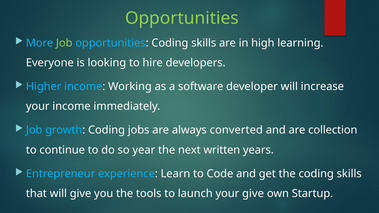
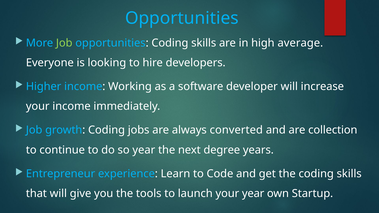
Opportunities at (182, 18) colour: light green -> light blue
learning: learning -> average
written: written -> degree
your give: give -> year
